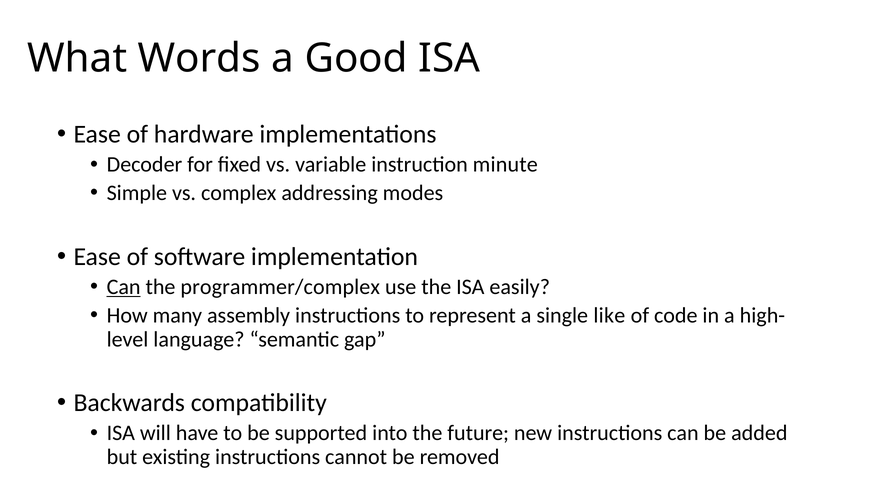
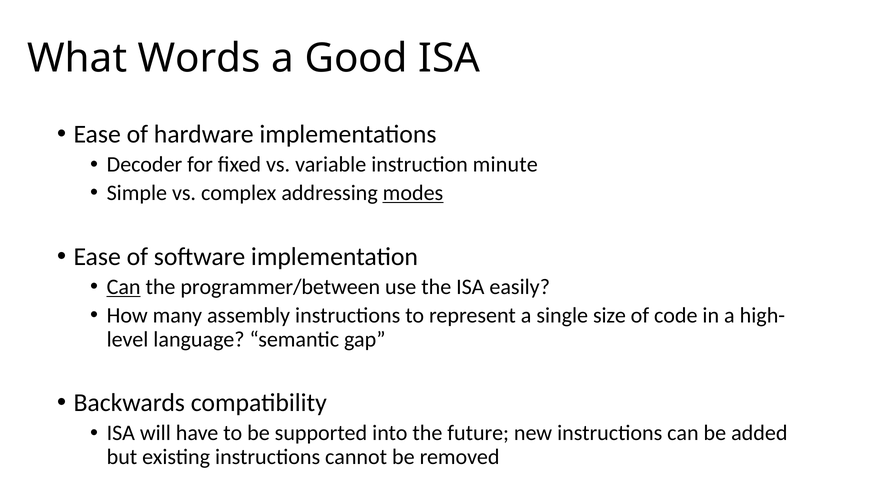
modes underline: none -> present
programmer/complex: programmer/complex -> programmer/between
like: like -> size
